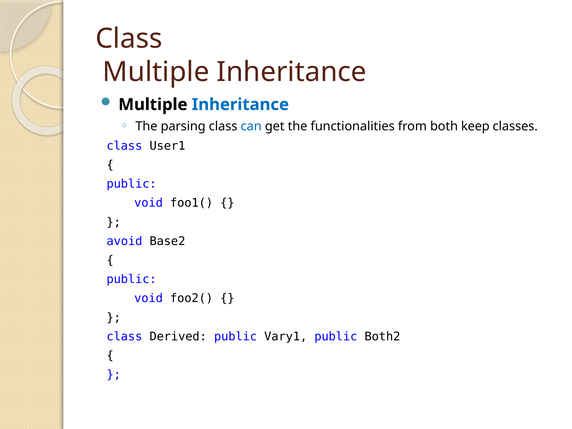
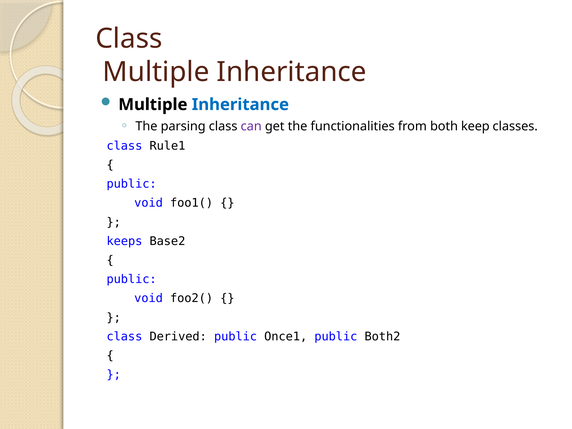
can colour: blue -> purple
User1: User1 -> Rule1
avoid: avoid -> keeps
Vary1: Vary1 -> Once1
